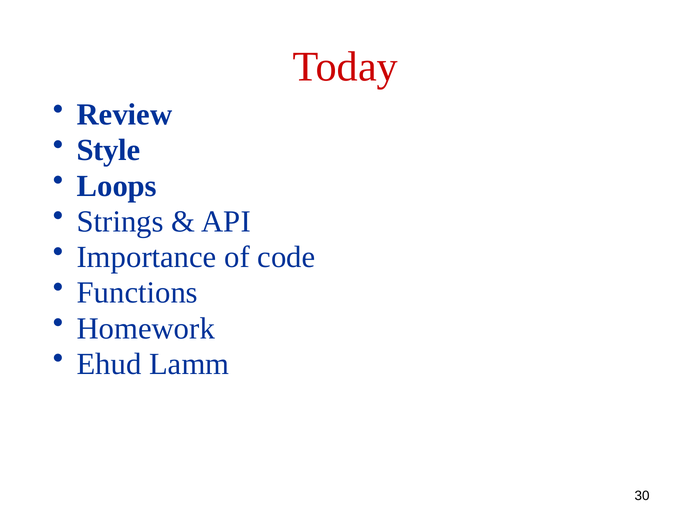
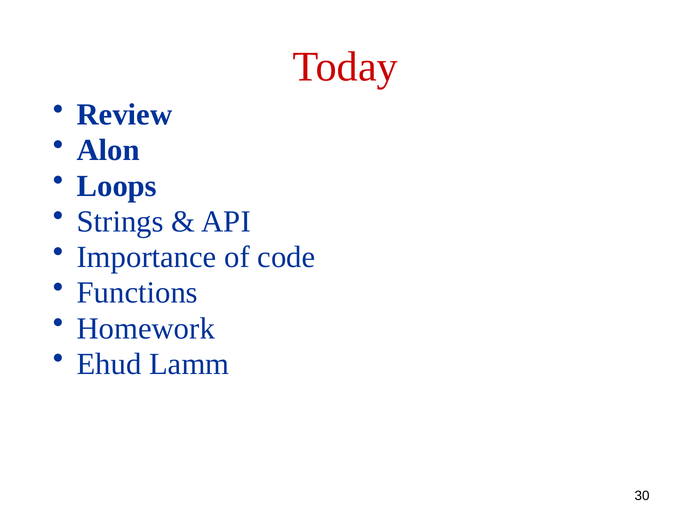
Style: Style -> Alon
